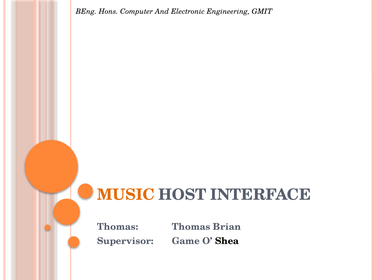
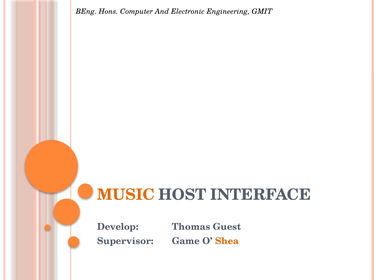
Thomas at (118, 227): Thomas -> Develop
Brian: Brian -> Guest
Shea colour: black -> orange
